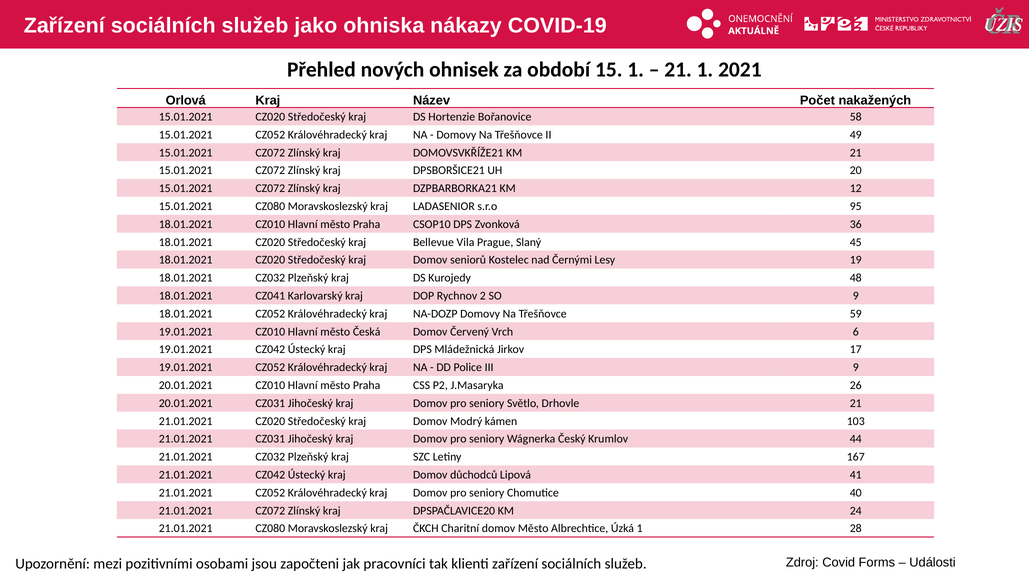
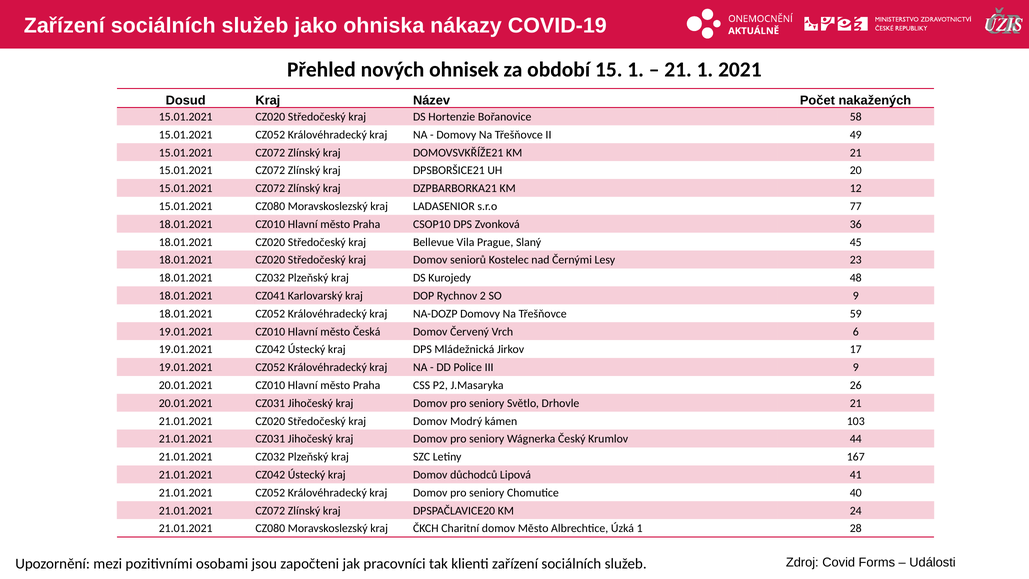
Orlová: Orlová -> Dosud
95: 95 -> 77
19: 19 -> 23
